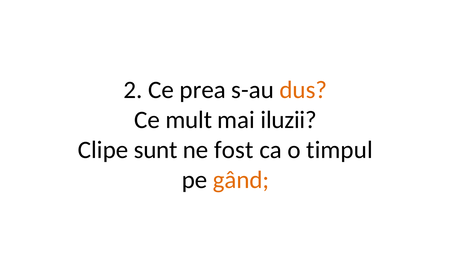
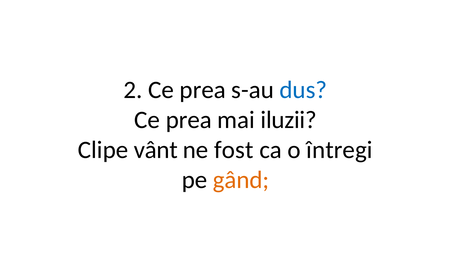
dus colour: orange -> blue
mult at (189, 120): mult -> prea
sunt: sunt -> vânt
timpul: timpul -> întregi
